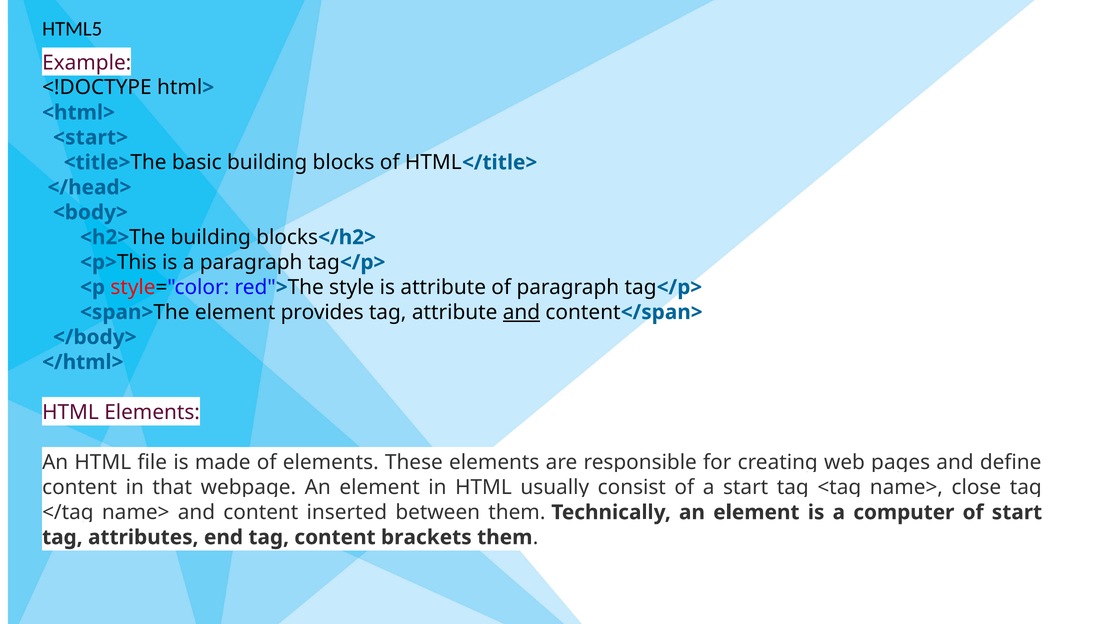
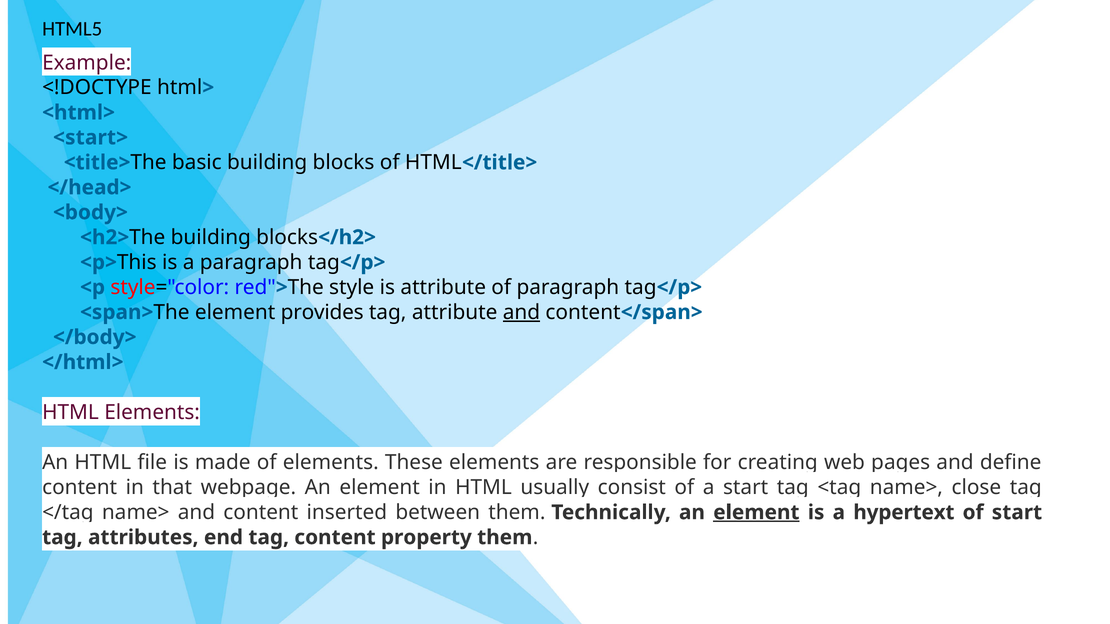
element at (756, 513) underline: none -> present
computer: computer -> hypertext
brackets: brackets -> property
